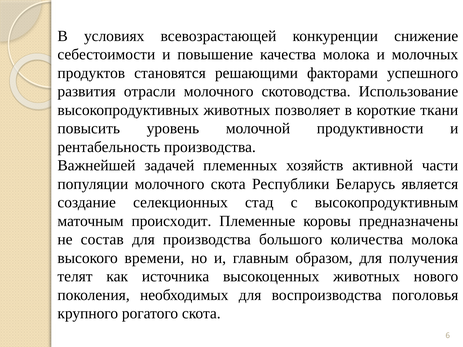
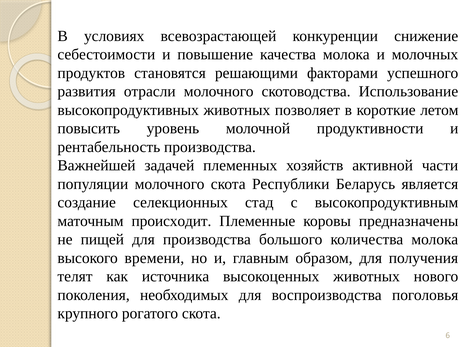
ткани: ткани -> летом
состав: состав -> пищей
